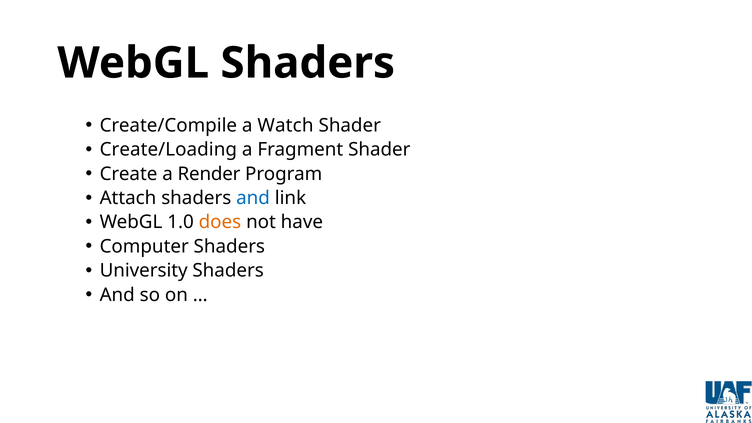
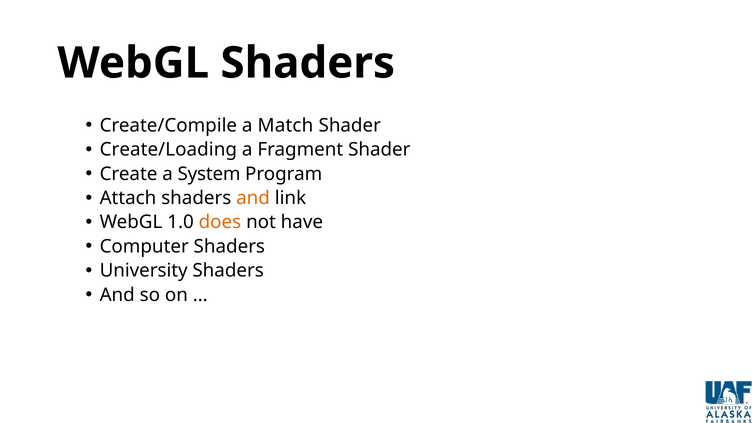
Watch: Watch -> Match
Render: Render -> System
and at (253, 198) colour: blue -> orange
